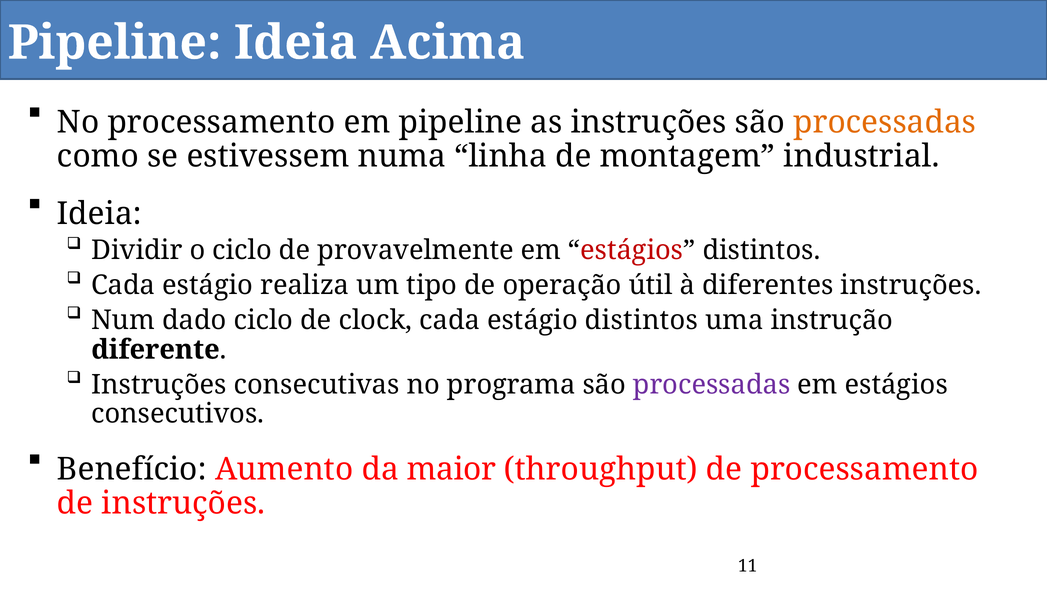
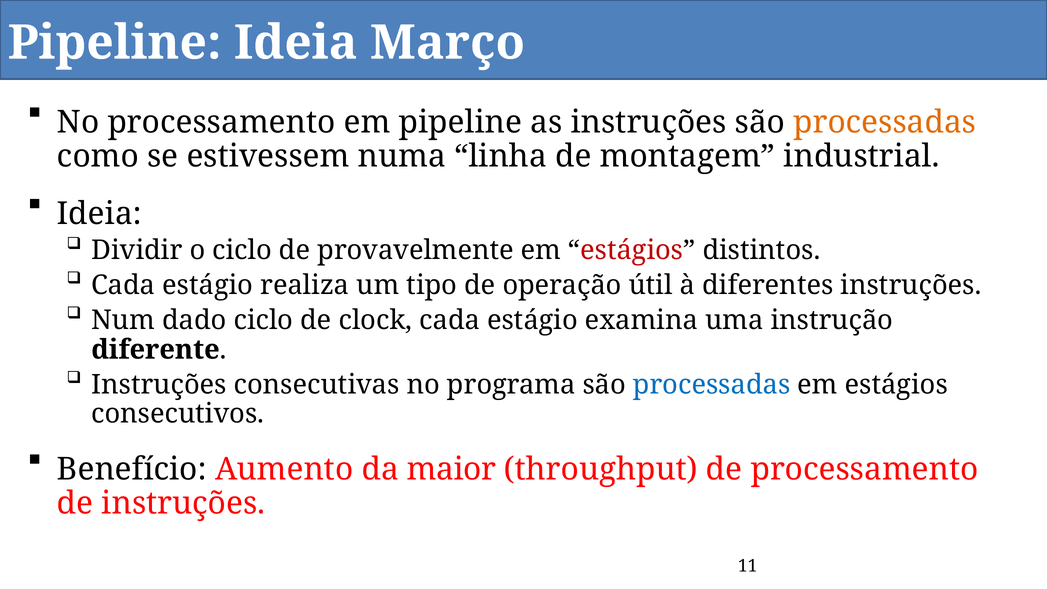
Acima: Acima -> Março
estágio distintos: distintos -> examina
processadas at (712, 385) colour: purple -> blue
